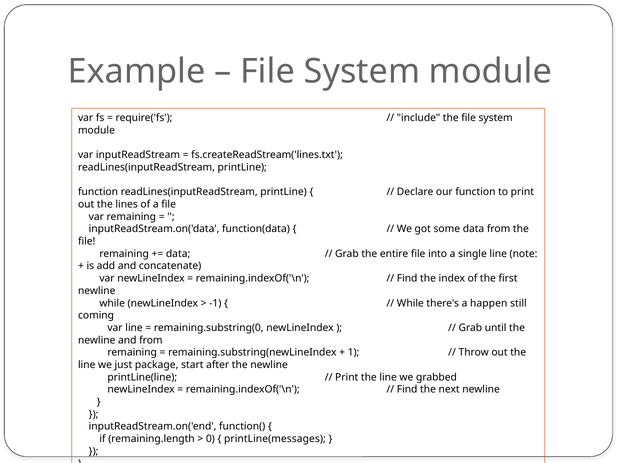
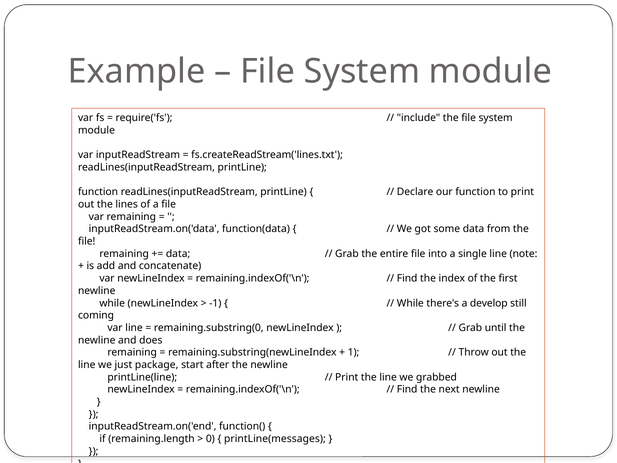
happen: happen -> develop
and from: from -> does
